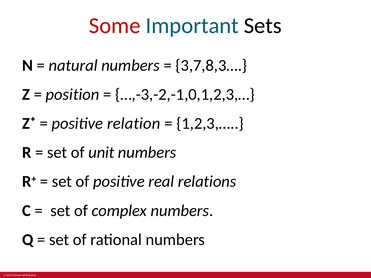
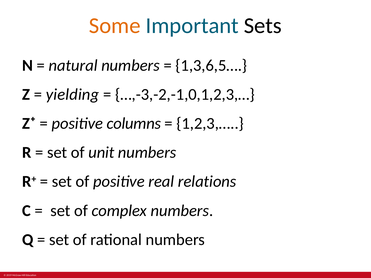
Some colour: red -> orange
3,7,8,3…: 3,7,8,3… -> 1,3,6,5…
position: position -> yielding
relation: relation -> columns
